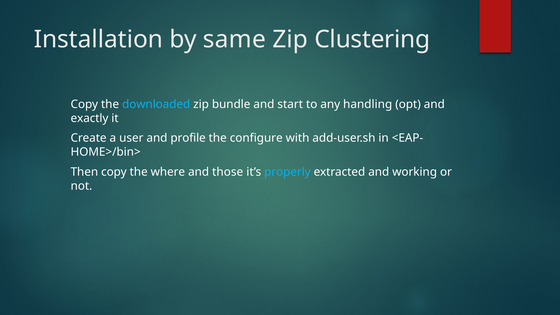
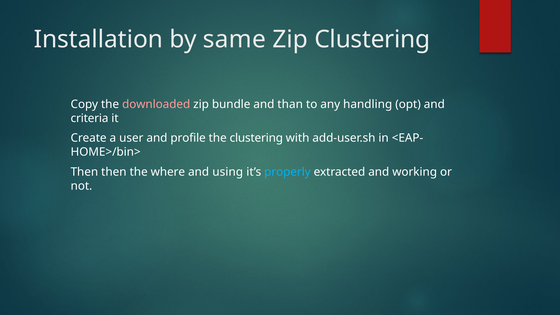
downloaded colour: light blue -> pink
start: start -> than
exactly: exactly -> criteria
the configure: configure -> clustering
copy: copy -> then
those: those -> using
